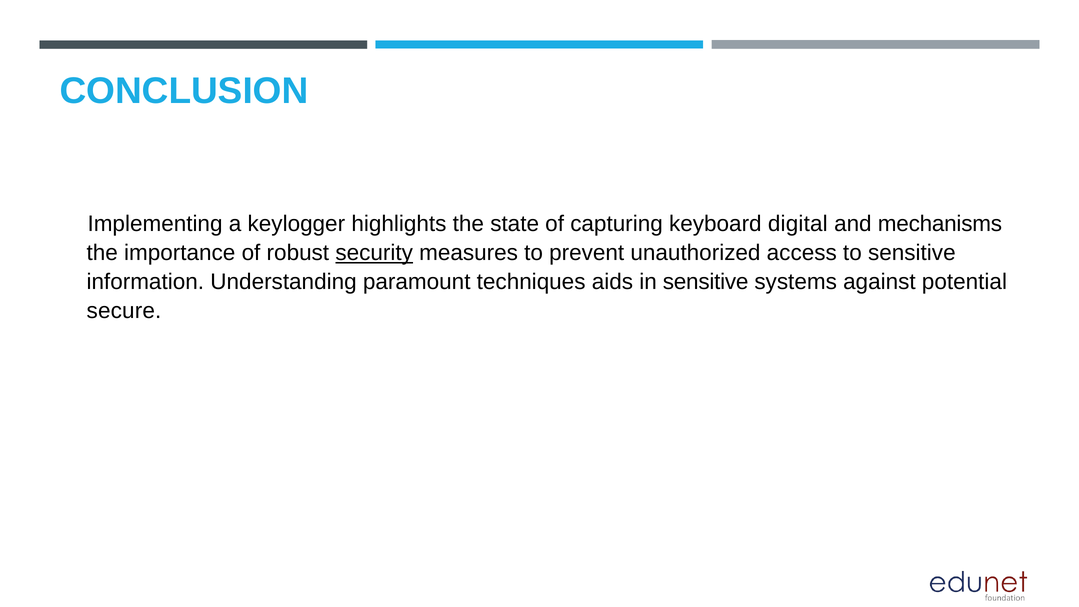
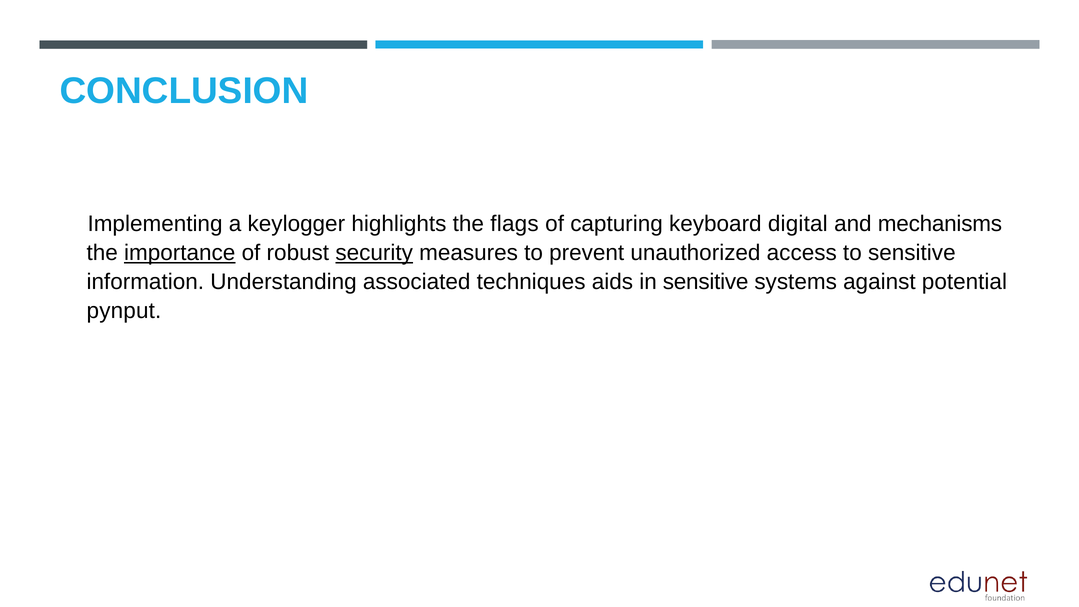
state: state -> flags
importance underline: none -> present
paramount: paramount -> associated
secure: secure -> pynput
